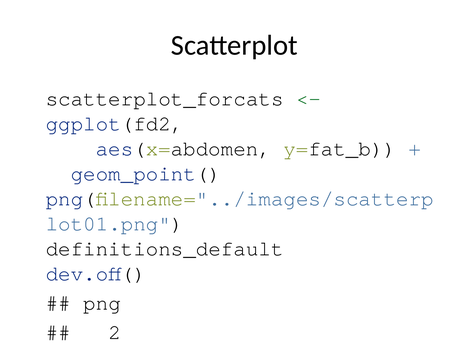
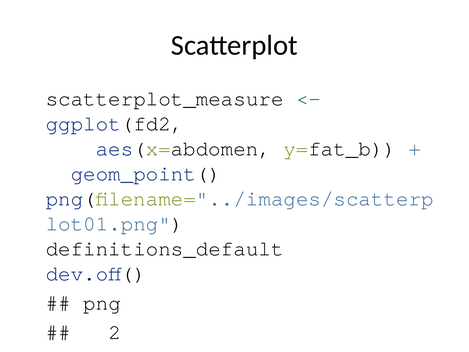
scatterplot_forcats: scatterplot_forcats -> scatterplot_measure
